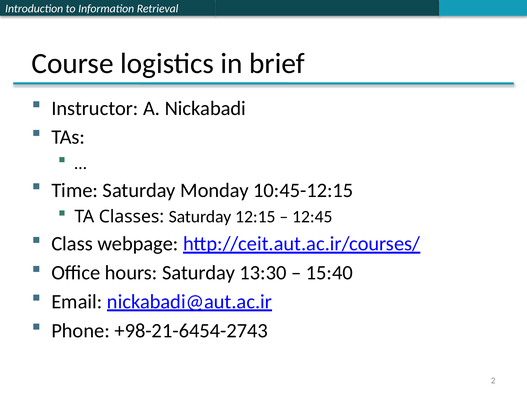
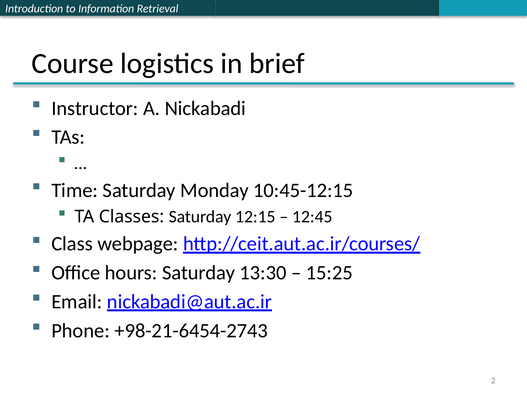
15:40: 15:40 -> 15:25
